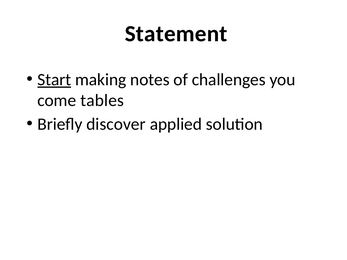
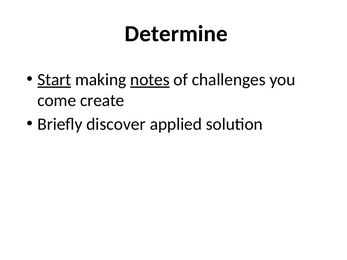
Statement: Statement -> Determine
notes underline: none -> present
tables: tables -> create
